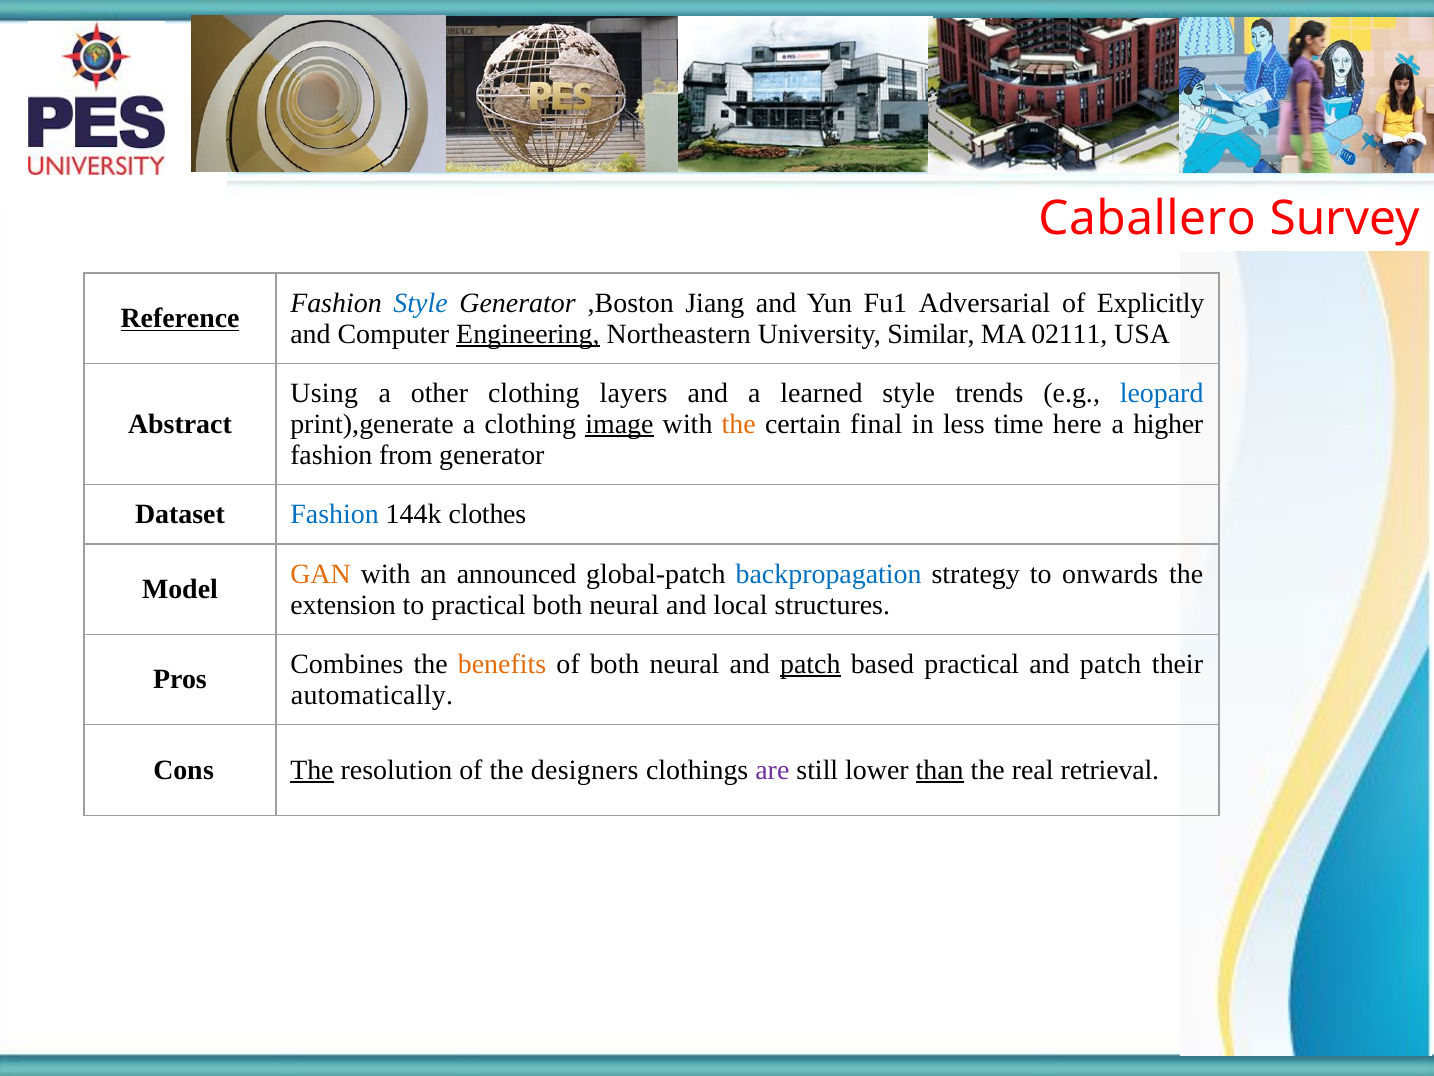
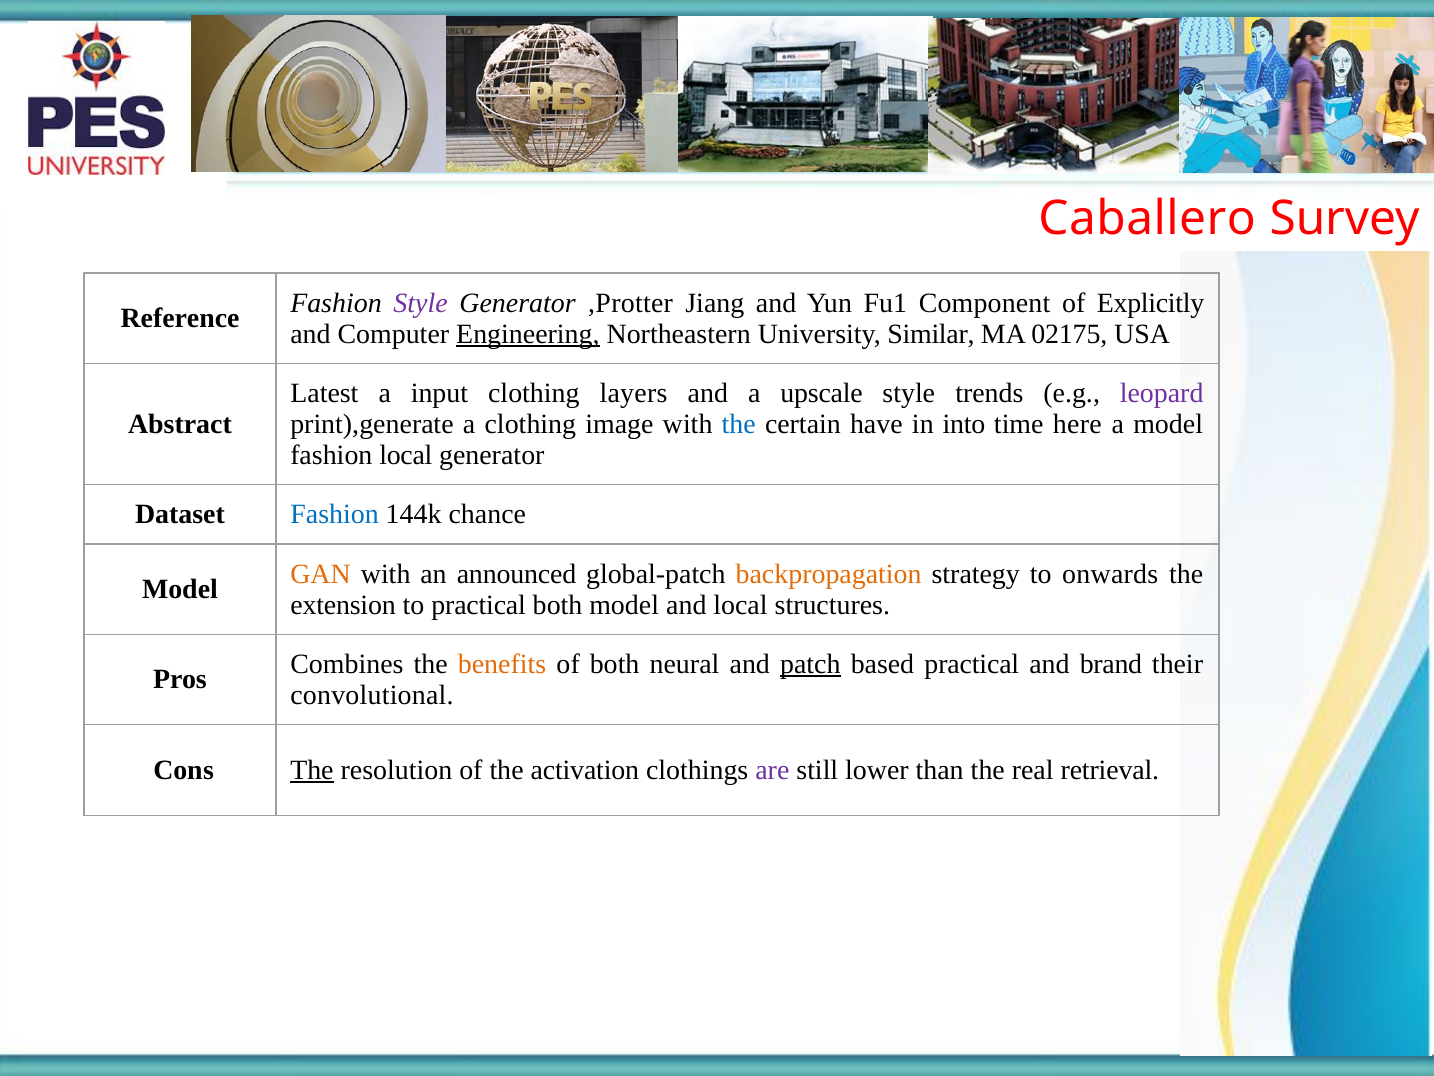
Style at (421, 303) colour: blue -> purple
,Boston: ,Boston -> ,Protter
Adversarial: Adversarial -> Component
Reference underline: present -> none
02111: 02111 -> 02175
Using: Using -> Latest
other: other -> input
learned: learned -> upscale
leopard colour: blue -> purple
image underline: present -> none
the at (739, 424) colour: orange -> blue
final: final -> have
less: less -> into
a higher: higher -> model
fashion from: from -> local
clothes: clothes -> chance
backpropagation colour: blue -> orange
neural at (624, 605): neural -> model
patch at (1111, 664): patch -> brand
automatically: automatically -> convolutional
designers: designers -> activation
than underline: present -> none
